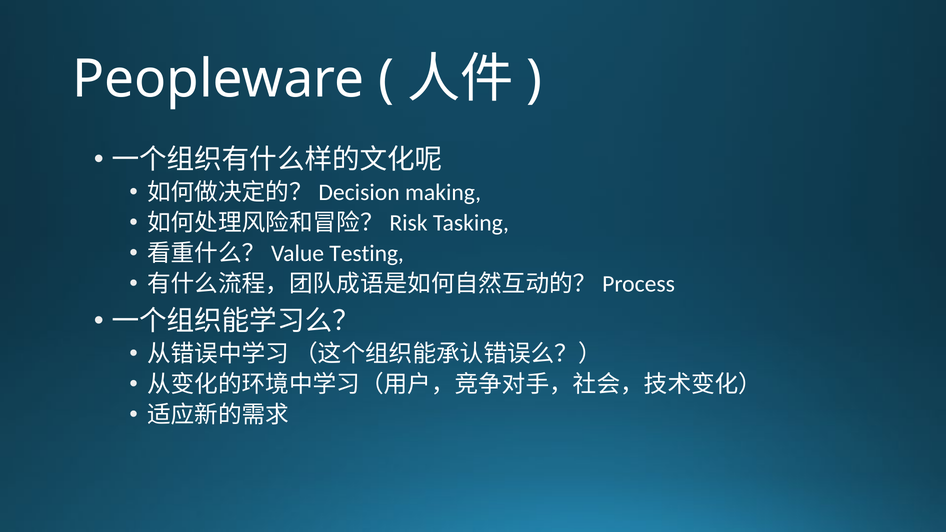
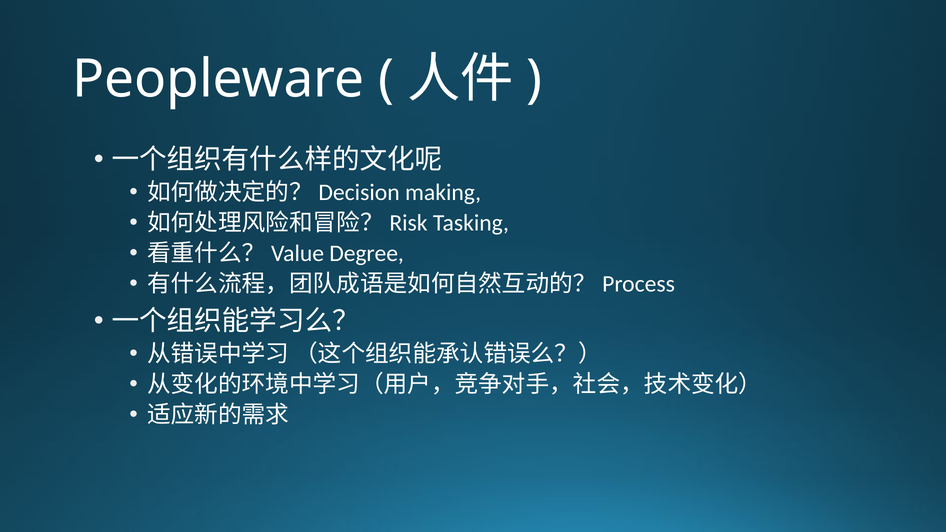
Testing: Testing -> Degree
